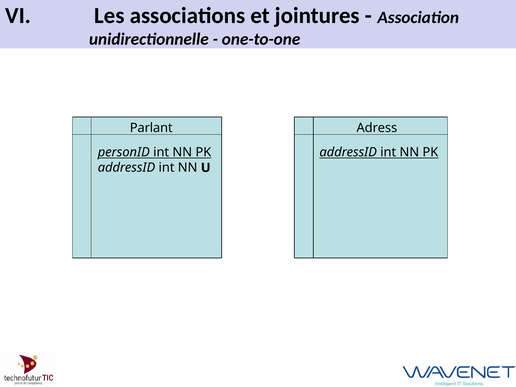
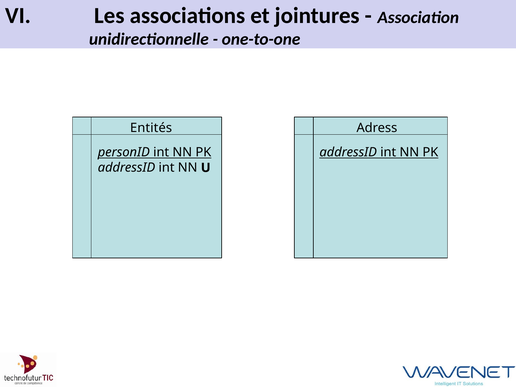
Parlant: Parlant -> Entités
